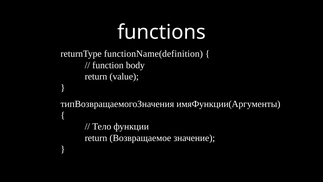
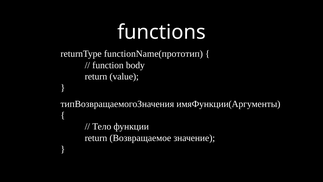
functionName(definition: functionName(definition -> functionName(прототип
